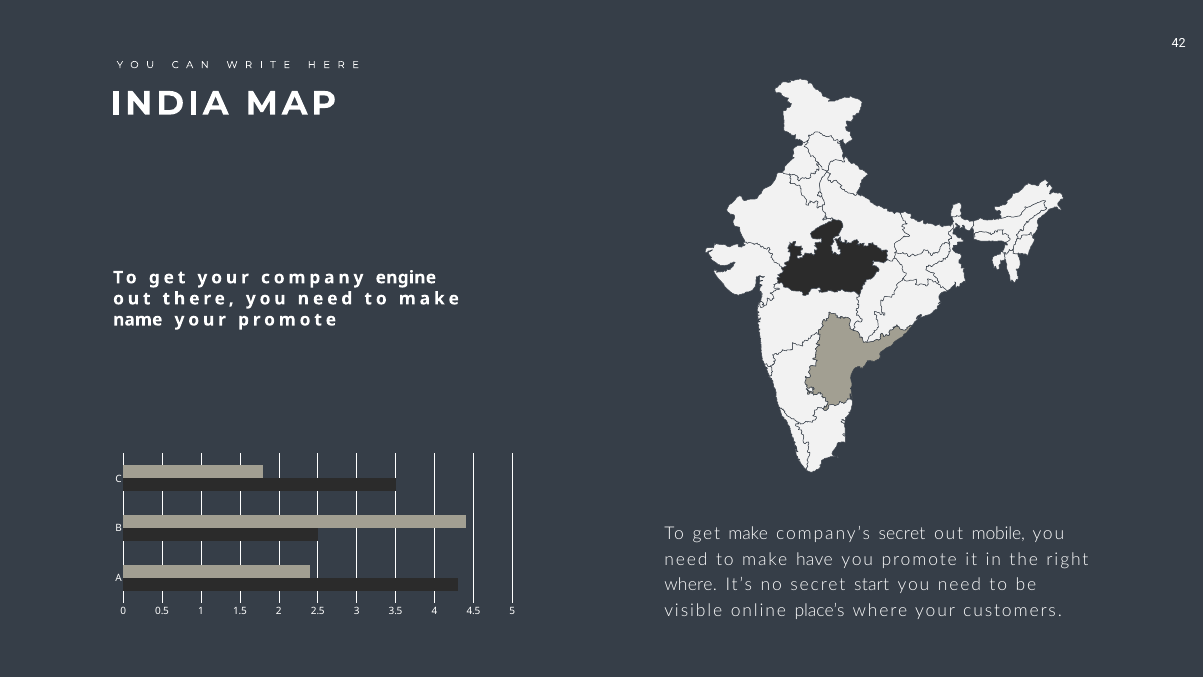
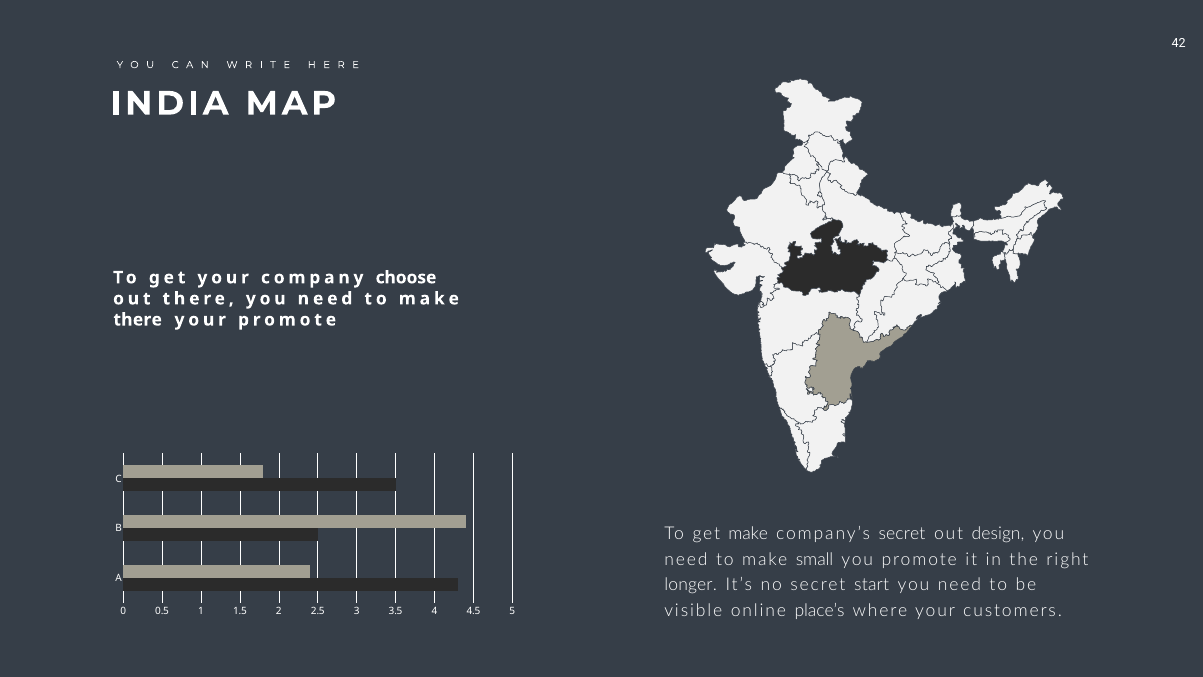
engine: engine -> choose
name at (138, 320): name -> there
mobile: mobile -> design
have: have -> small
where at (691, 585): where -> longer
